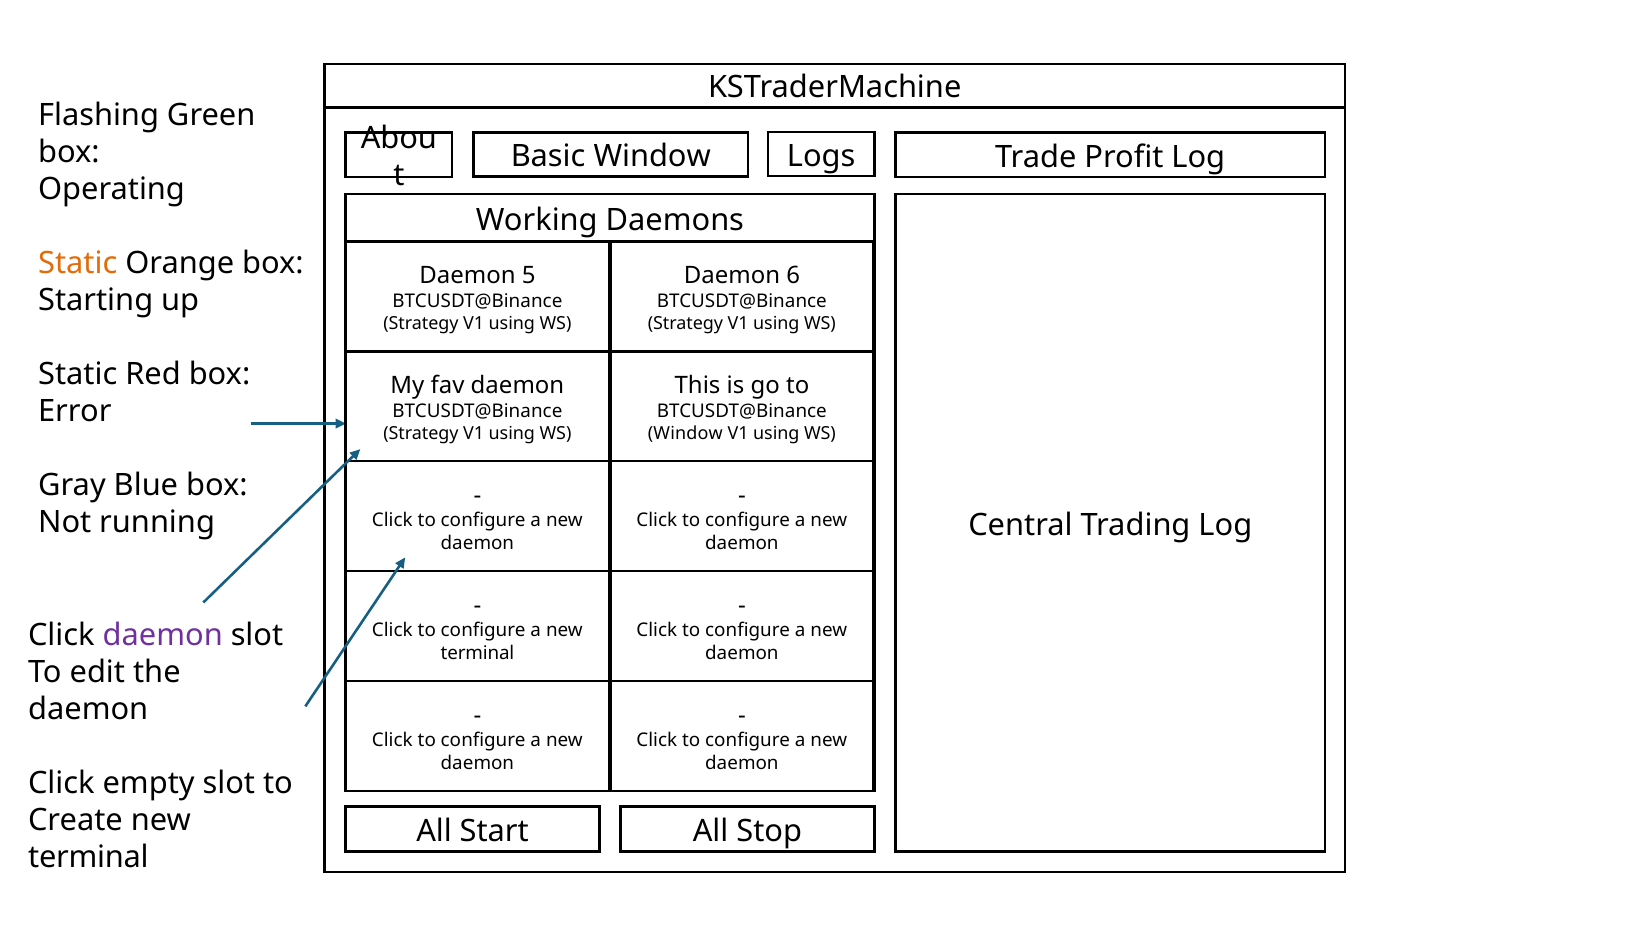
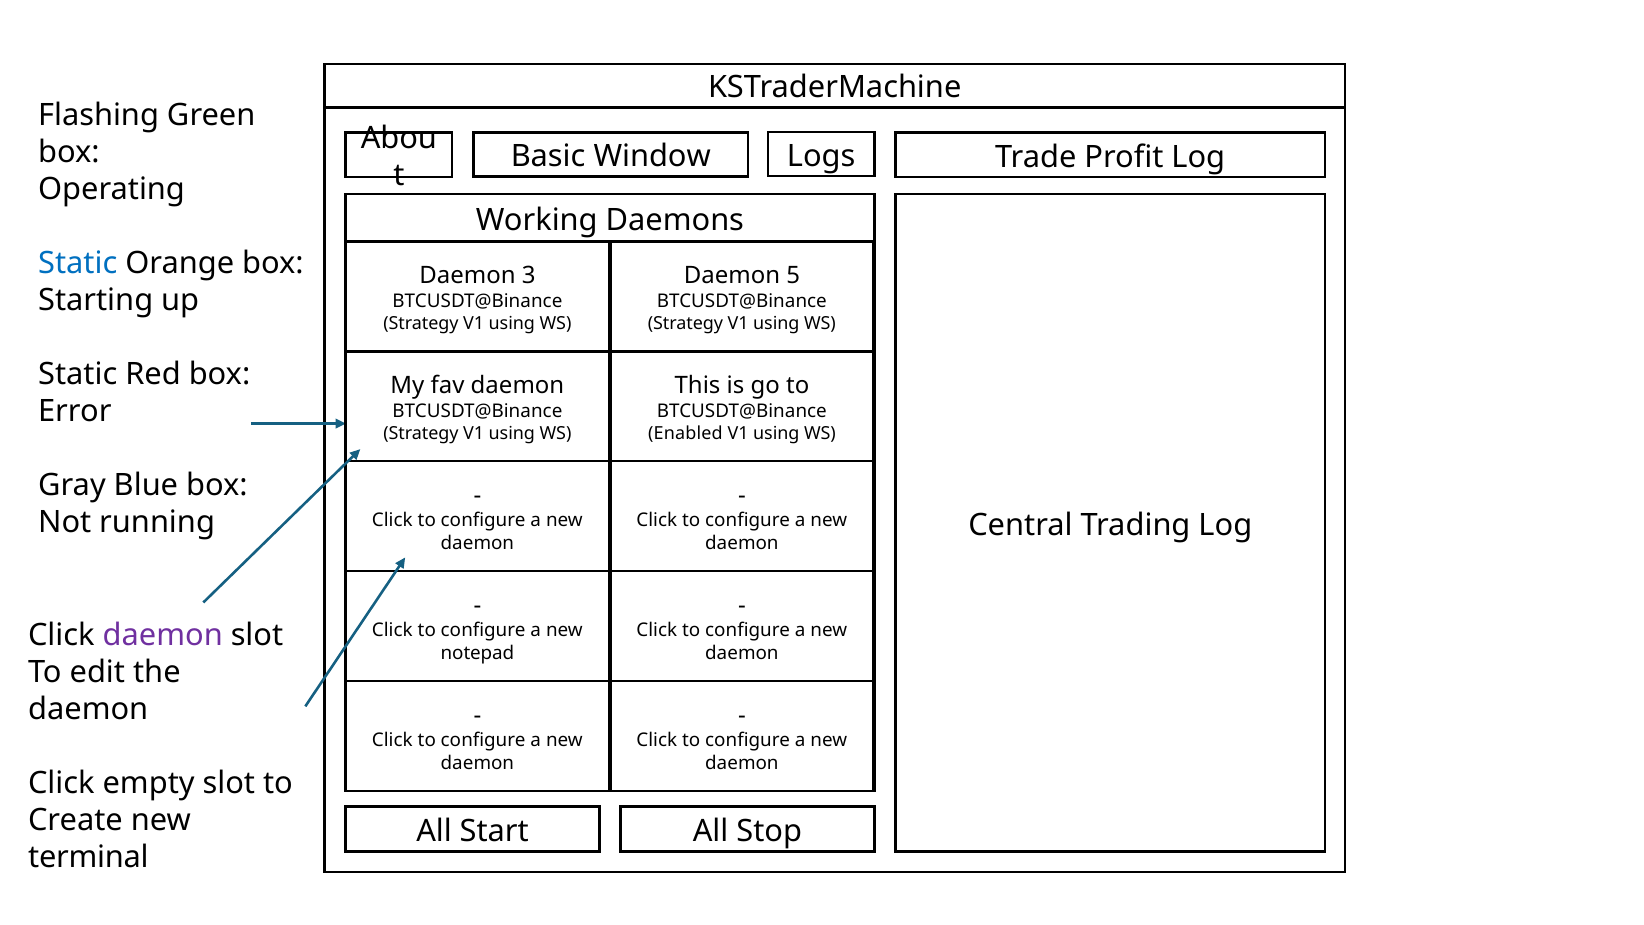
Static at (78, 263) colour: orange -> blue
5: 5 -> 3
6: 6 -> 5
Window at (685, 433): Window -> Enabled
terminal at (478, 653): terminal -> notepad
